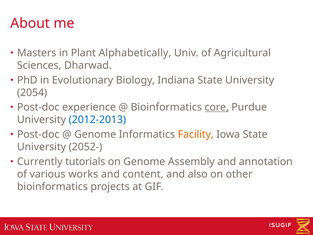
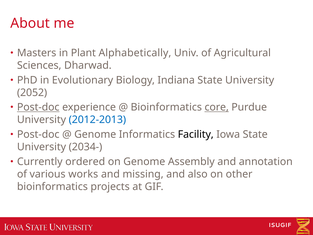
2054: 2054 -> 2052
Post-doc at (38, 107) underline: none -> present
Facility colour: orange -> black
2052-: 2052- -> 2034-
tutorials: tutorials -> ordered
content: content -> missing
